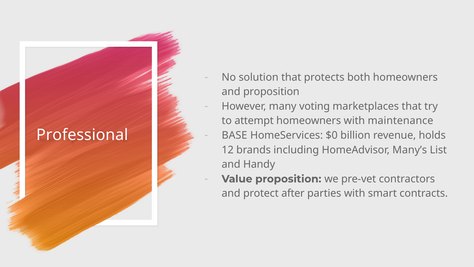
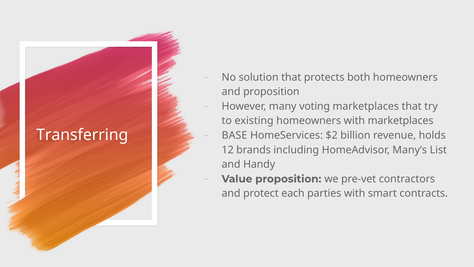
attempt: attempt -> existing
with maintenance: maintenance -> marketplaces
Professional: Professional -> Transferring
$0: $0 -> $2
after: after -> each
